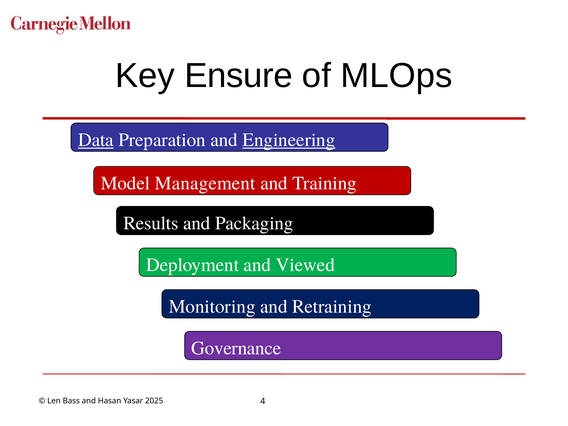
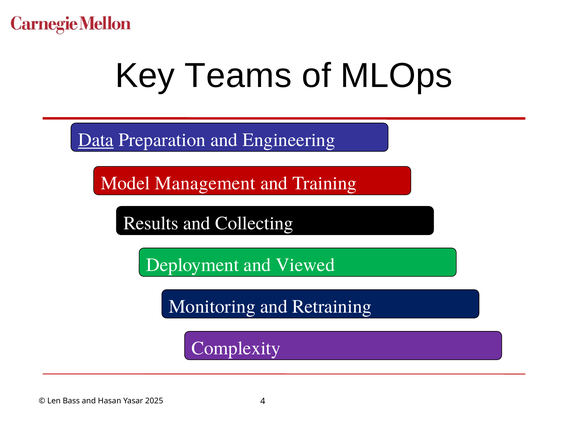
Ensure: Ensure -> Teams
Engineering underline: present -> none
Packaging: Packaging -> Collecting
Governance: Governance -> Complexity
